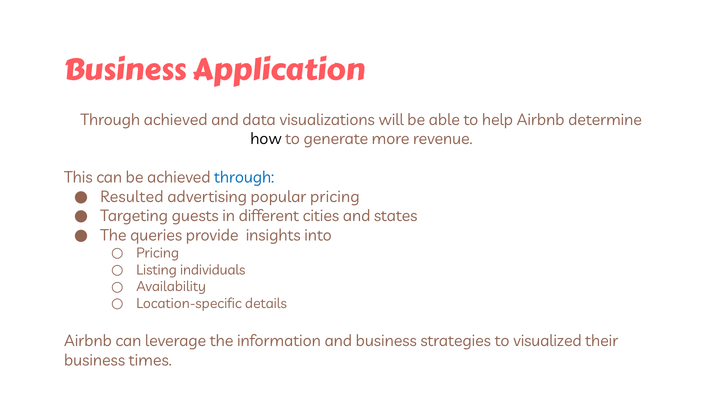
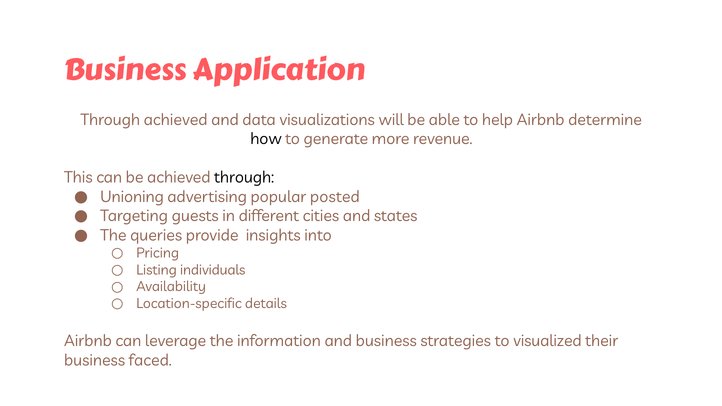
through at (244, 178) colour: blue -> black
Resulted: Resulted -> Unioning
popular pricing: pricing -> posted
times: times -> faced
